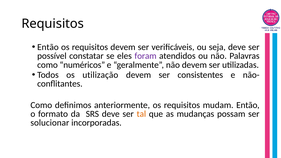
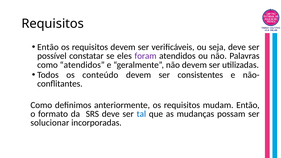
como numéricos: numéricos -> atendidos
utilização: utilização -> conteúdo
tal colour: orange -> blue
